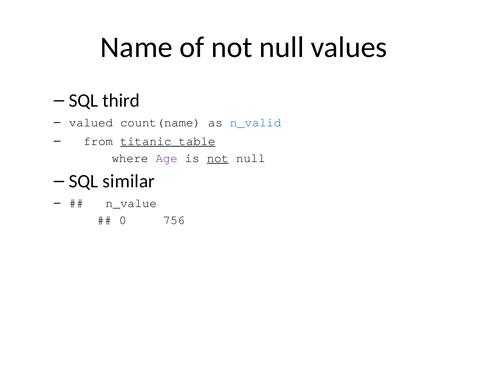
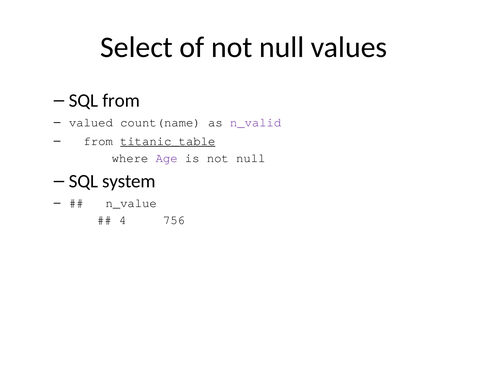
Name: Name -> Select
SQL third: third -> from
n_valid colour: blue -> purple
not at (218, 158) underline: present -> none
similar: similar -> system
0: 0 -> 4
